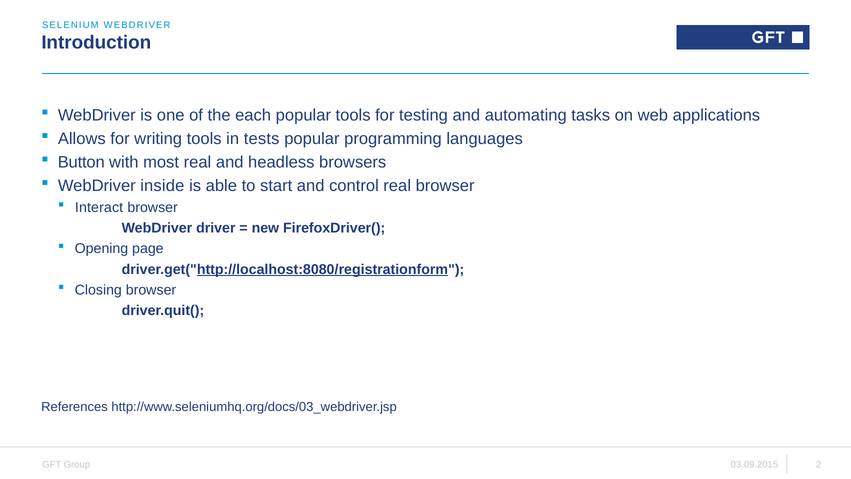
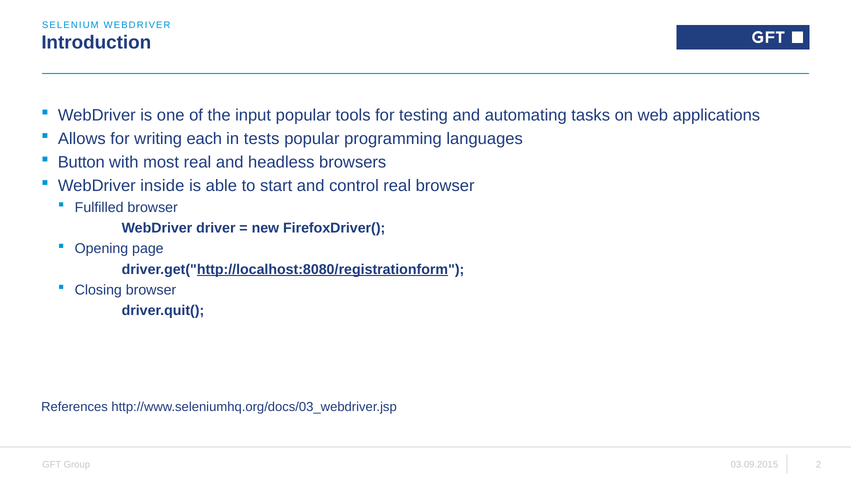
each: each -> input
writing tools: tools -> each
Interact: Interact -> Fulfilled
